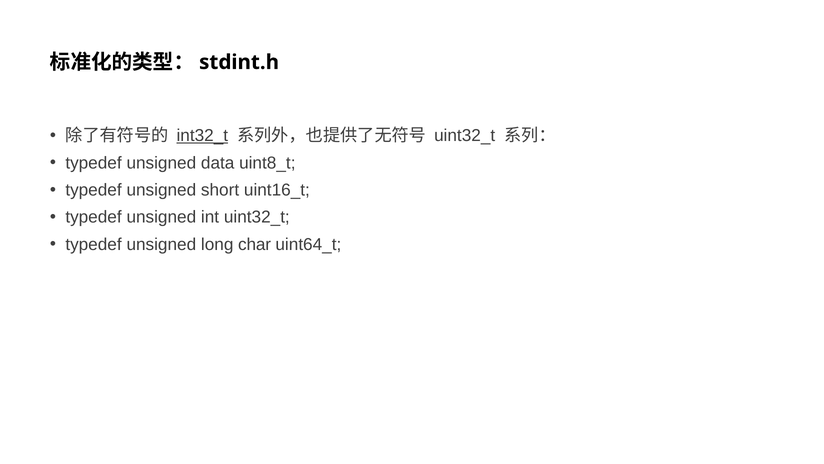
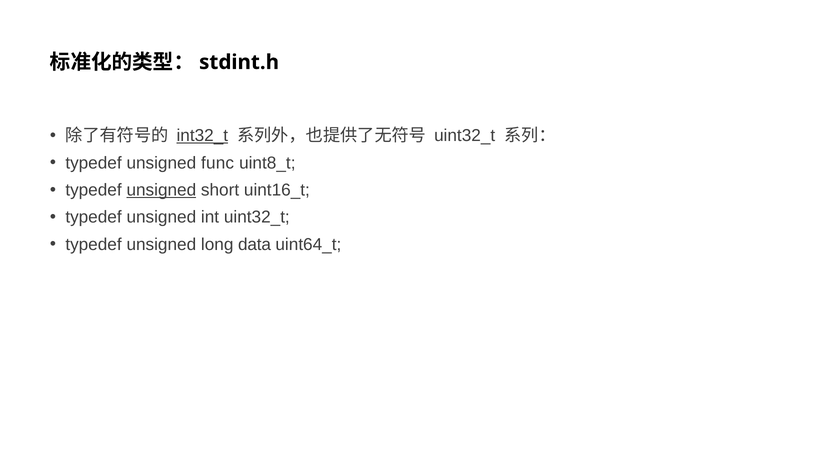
data: data -> func
unsigned at (161, 190) underline: none -> present
char: char -> data
